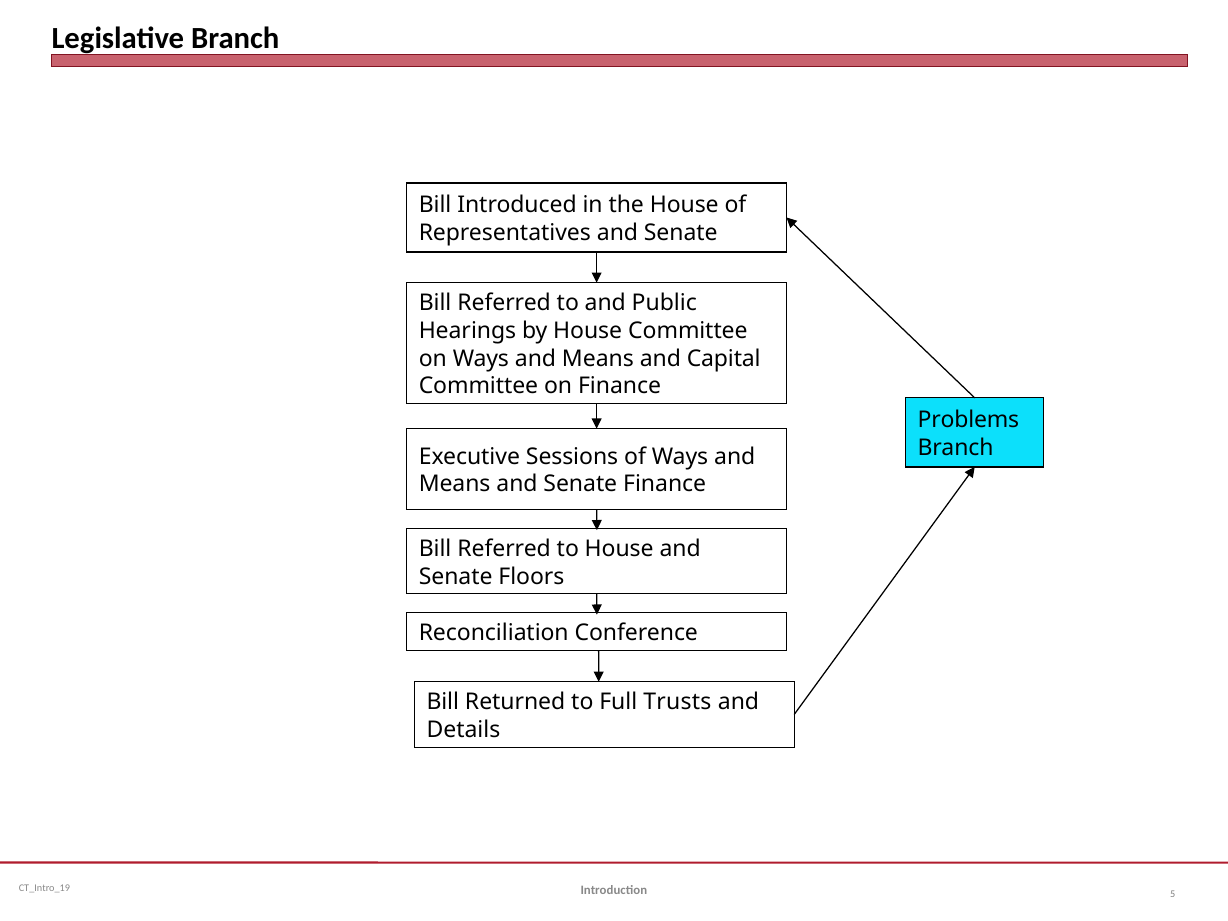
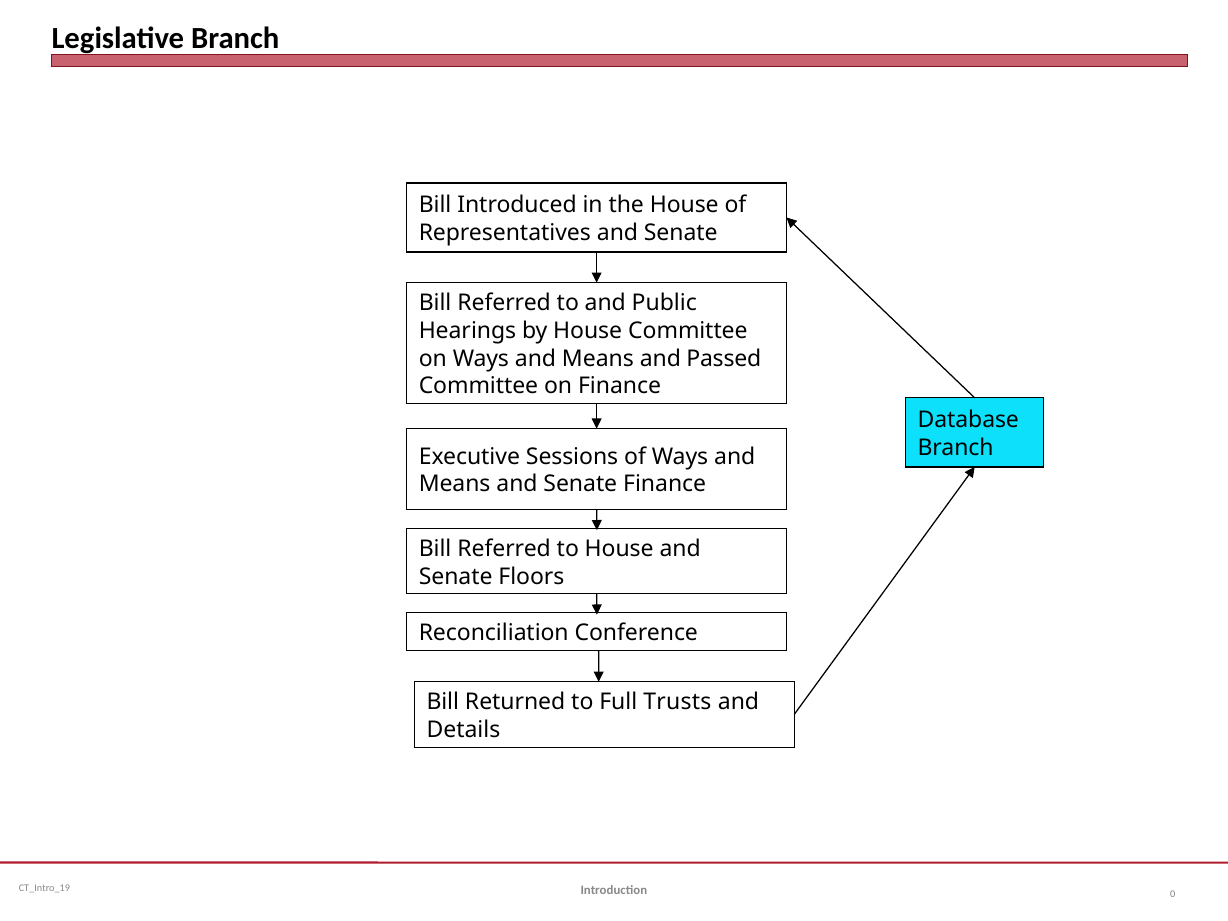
Capital: Capital -> Passed
Problems: Problems -> Database
5: 5 -> 0
